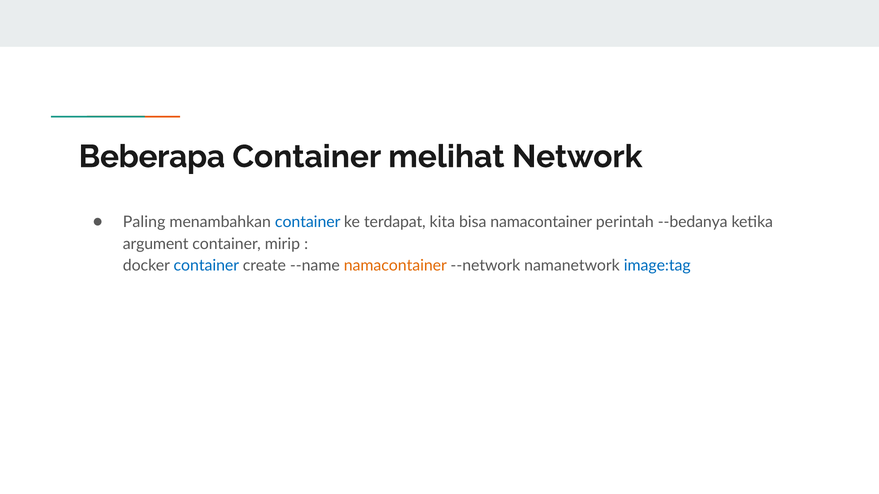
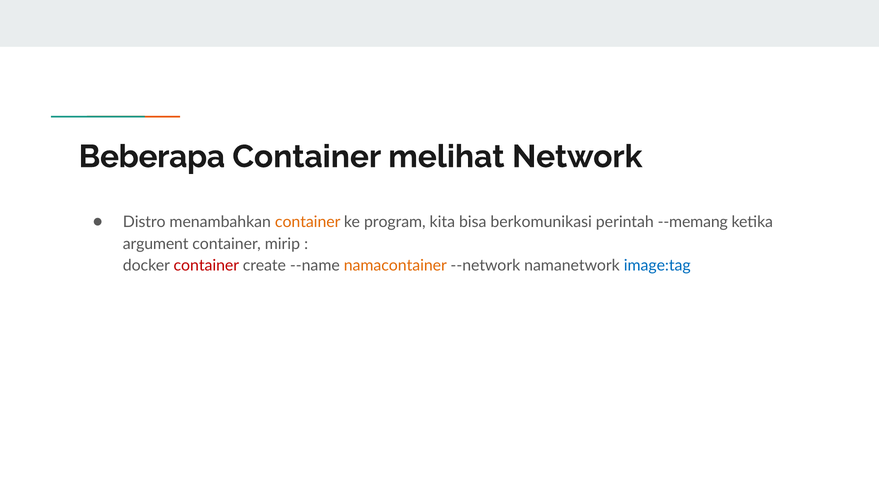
Paling: Paling -> Distro
container at (308, 222) colour: blue -> orange
terdapat: terdapat -> program
bisa namacontainer: namacontainer -> berkomunikasi
--bedanya: --bedanya -> --memang
container at (206, 266) colour: blue -> red
